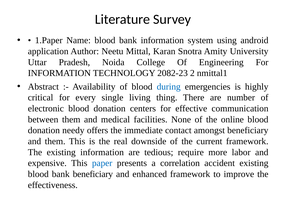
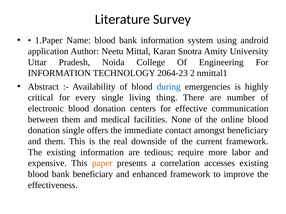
2082-23: 2082-23 -> 2064-23
donation needy: needy -> single
paper colour: blue -> orange
accident: accident -> accesses
